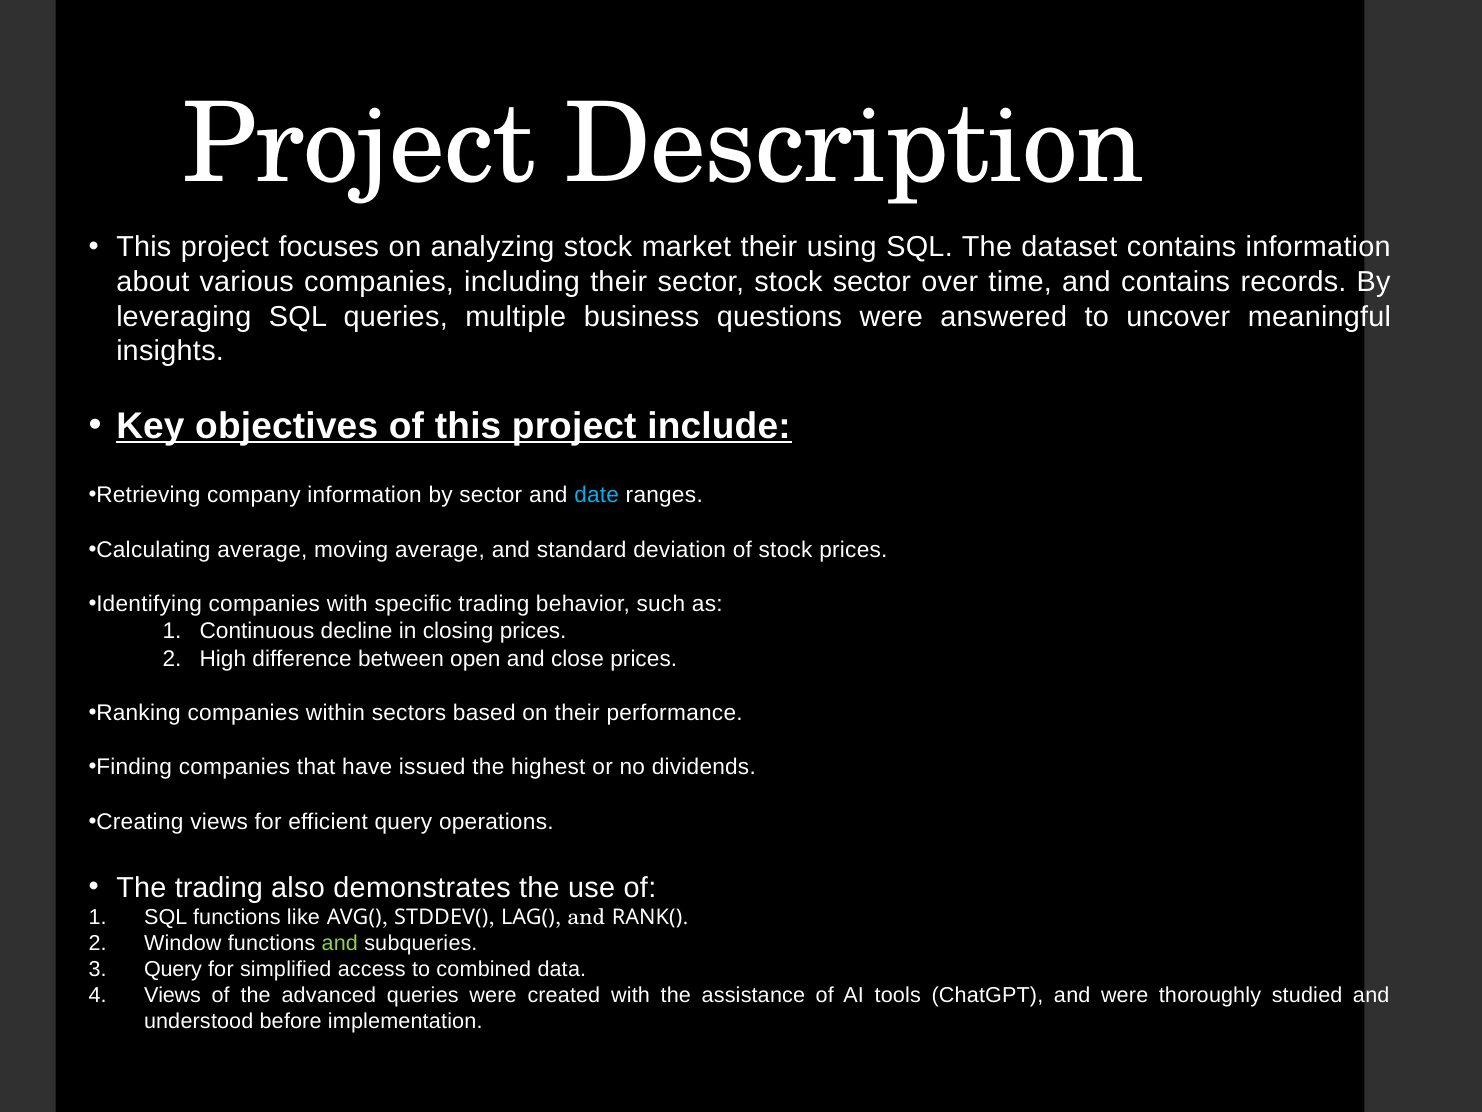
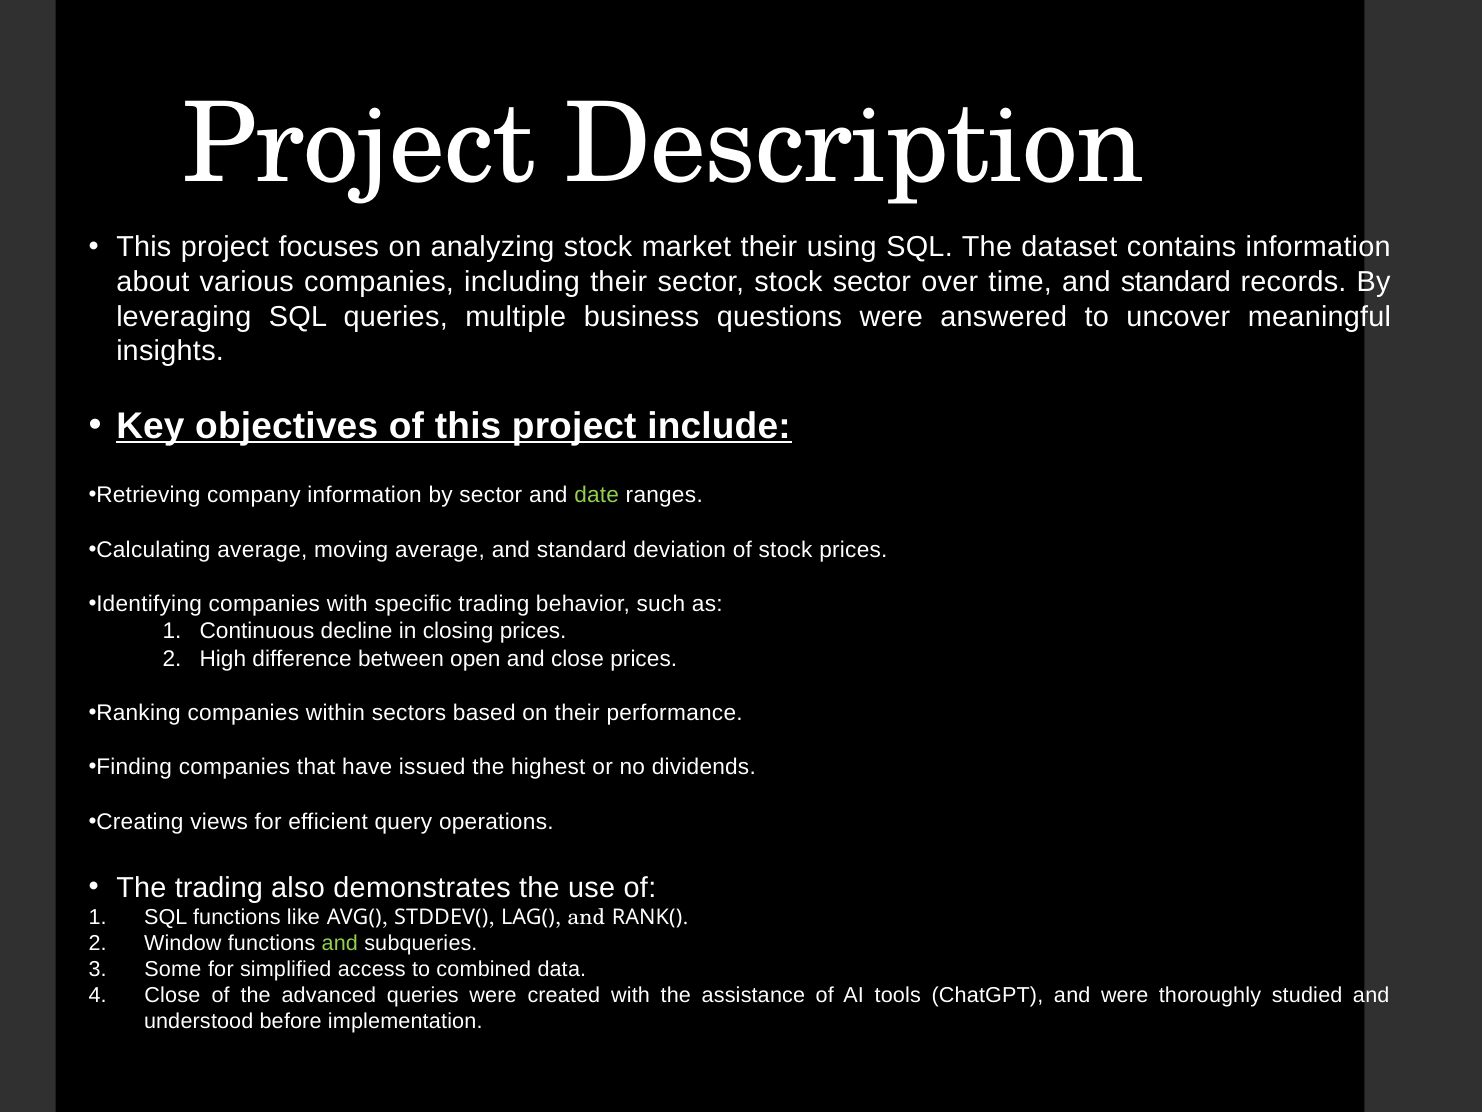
time and contains: contains -> standard
date colour: light blue -> light green
Query at (173, 969): Query -> Some
Views at (173, 995): Views -> Close
